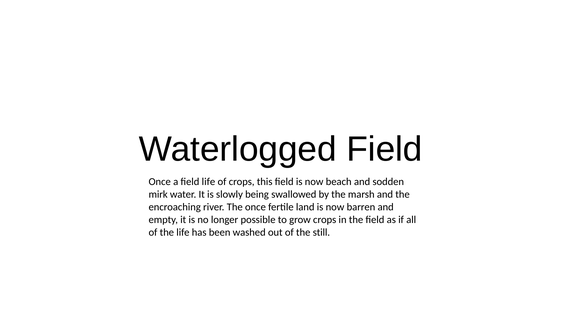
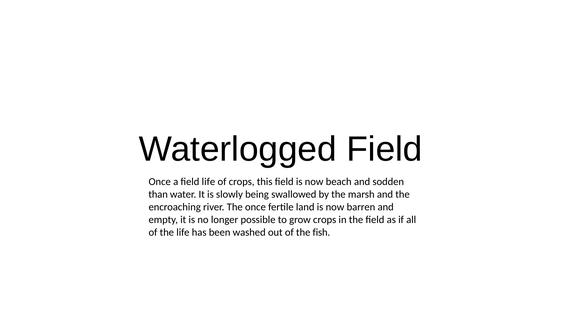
mirk: mirk -> than
still: still -> fish
